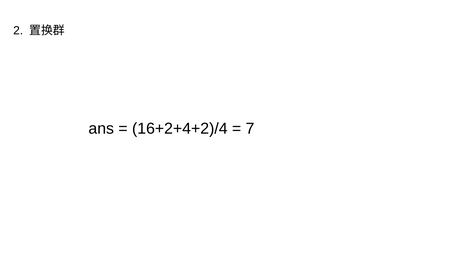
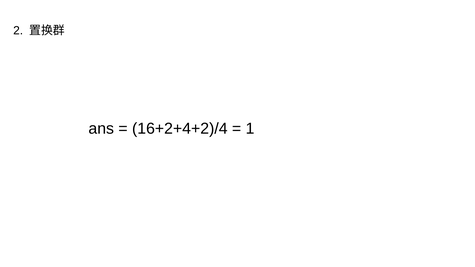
7: 7 -> 1
